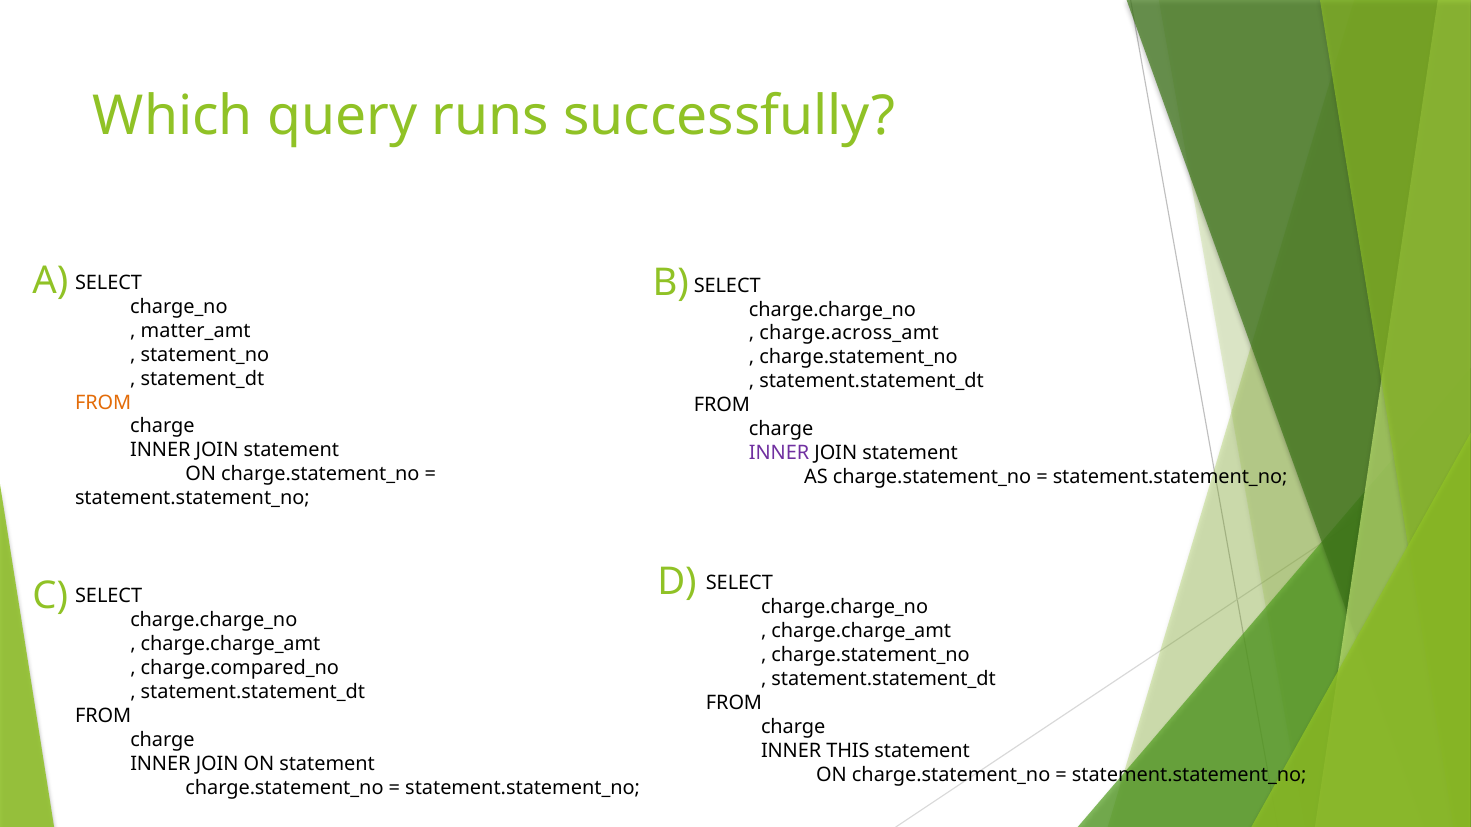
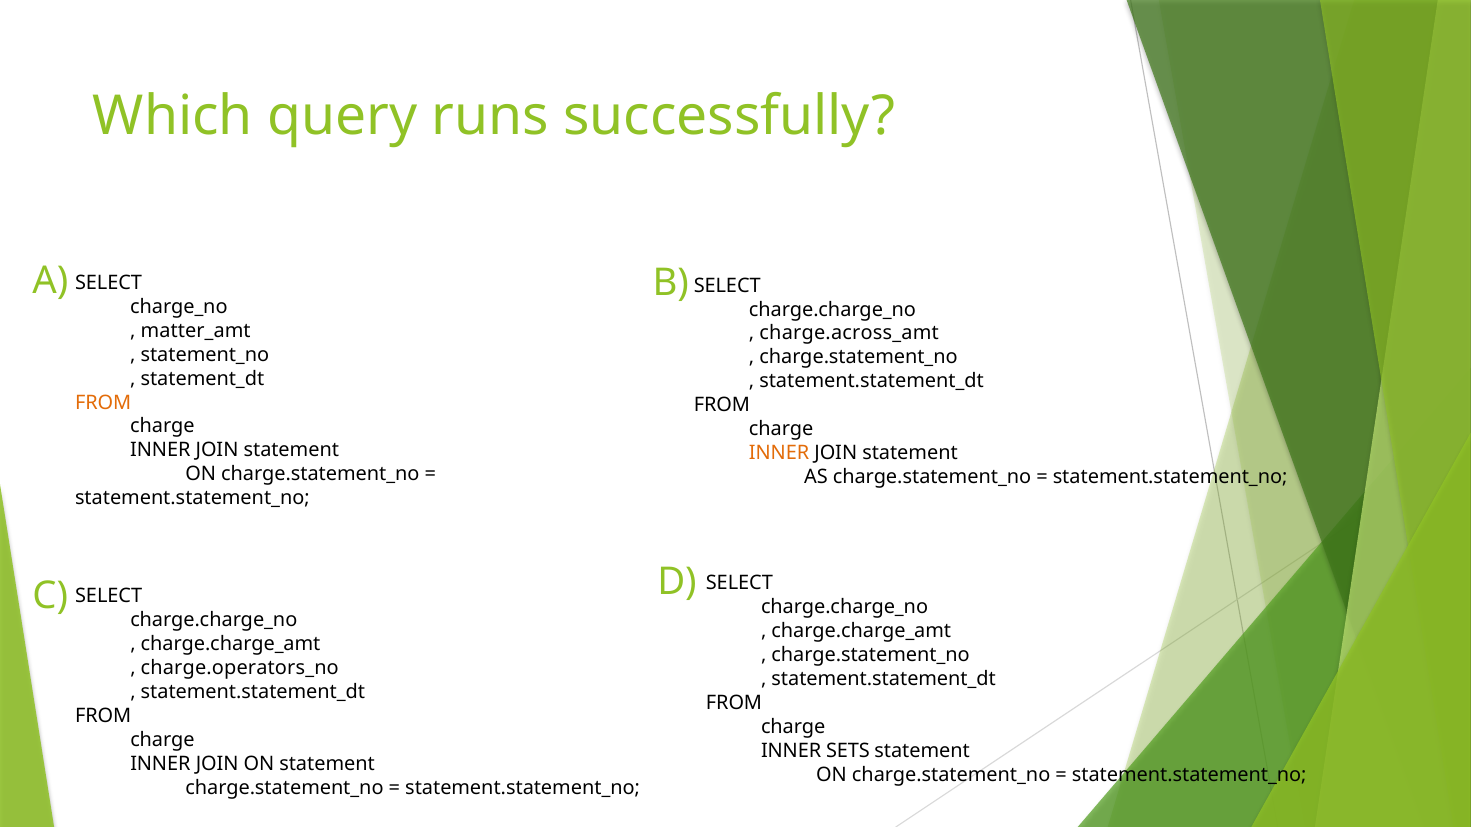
INNER at (779, 453) colour: purple -> orange
charge.compared_no: charge.compared_no -> charge.operators_no
THIS: THIS -> SETS
